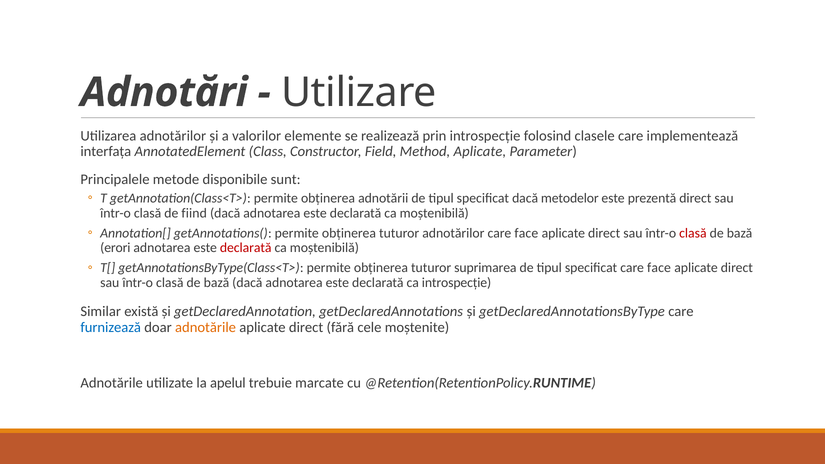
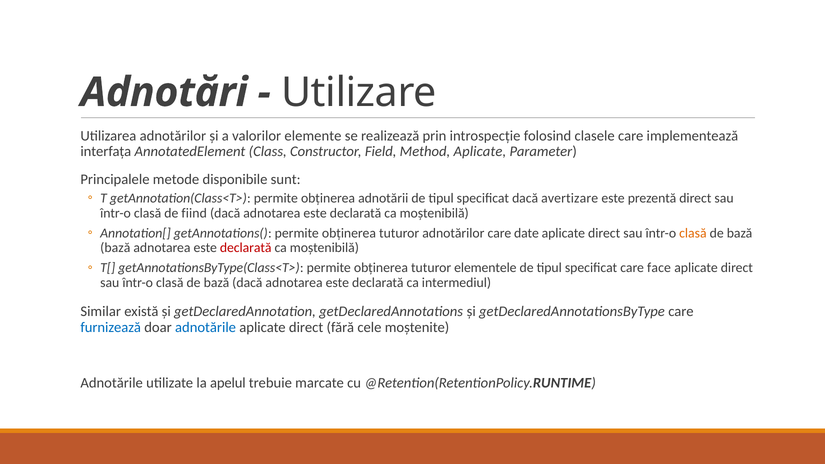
metodelor: metodelor -> avertizare
adnotărilor care face: face -> date
clasă at (693, 233) colour: red -> orange
erori at (115, 248): erori -> bază
suprimarea: suprimarea -> elementele
ca introspecție: introspecție -> intermediul
adnotările at (206, 327) colour: orange -> blue
